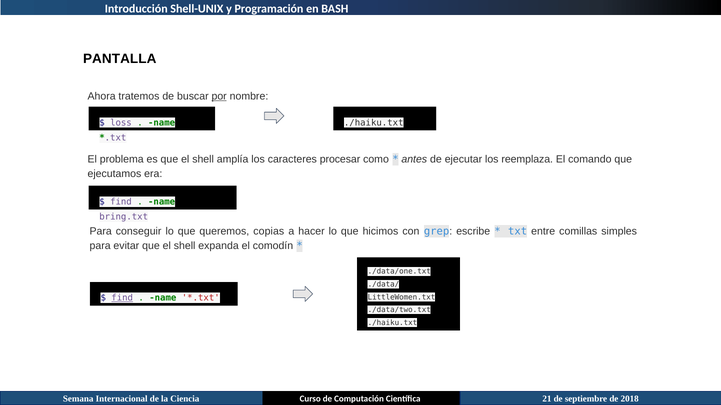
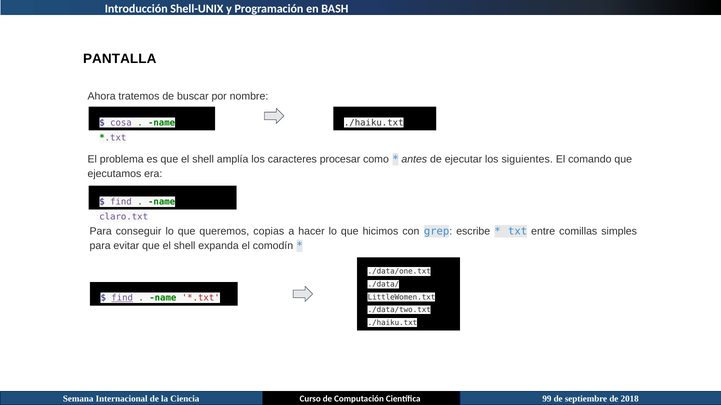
por underline: present -> none
loss: loss -> cosa
reemplaza: reemplaza -> siguientes
bring.txt: bring.txt -> claro.txt
21: 21 -> 99
